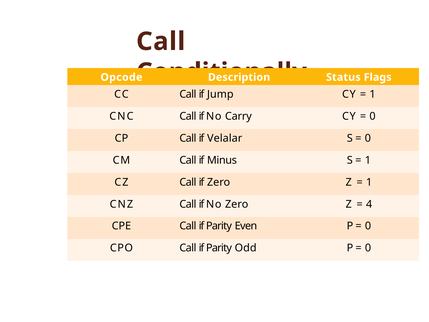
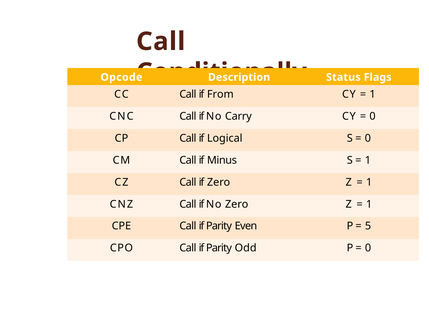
Jump: Jump -> From
Velalar: Velalar -> Logical
4 at (369, 204): 4 -> 1
0 at (368, 226): 0 -> 5
